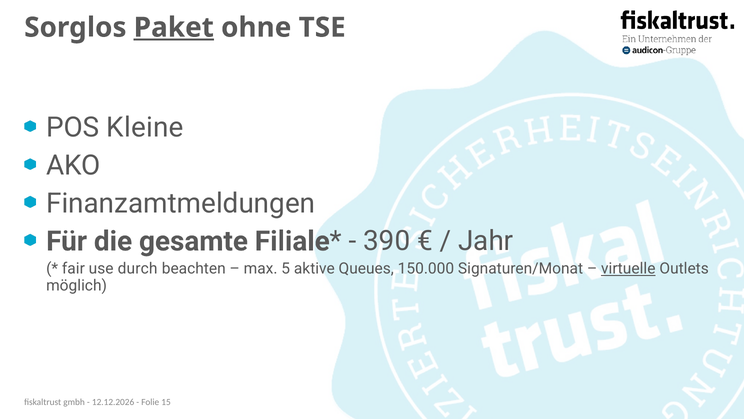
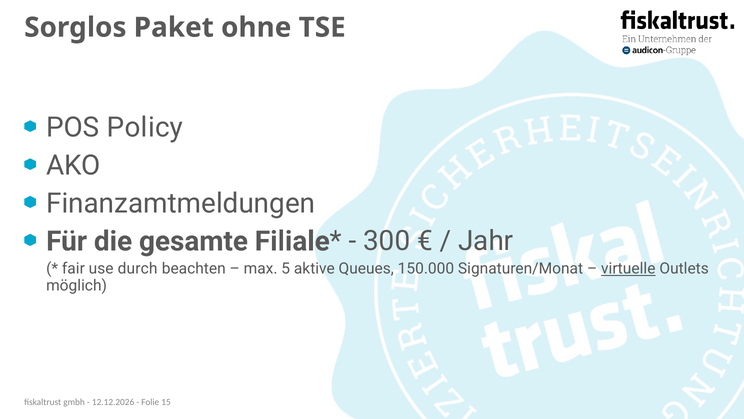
Paket underline: present -> none
Kleine: Kleine -> Policy
390: 390 -> 300
